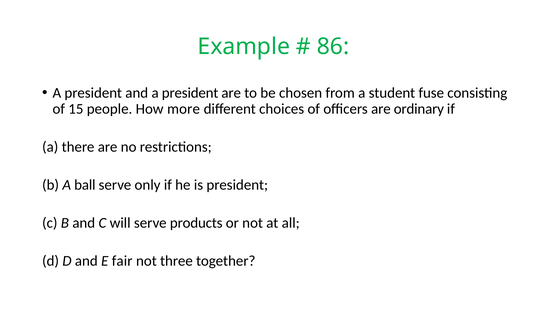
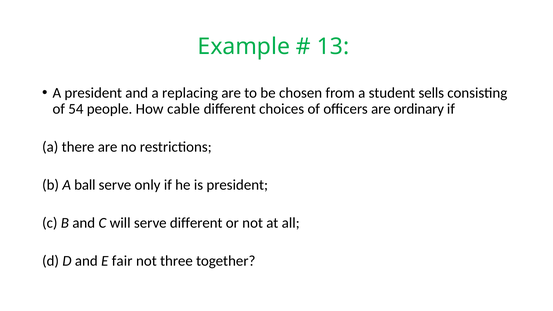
86: 86 -> 13
and a president: president -> replacing
fuse: fuse -> sells
15: 15 -> 54
more: more -> cable
serve products: products -> different
